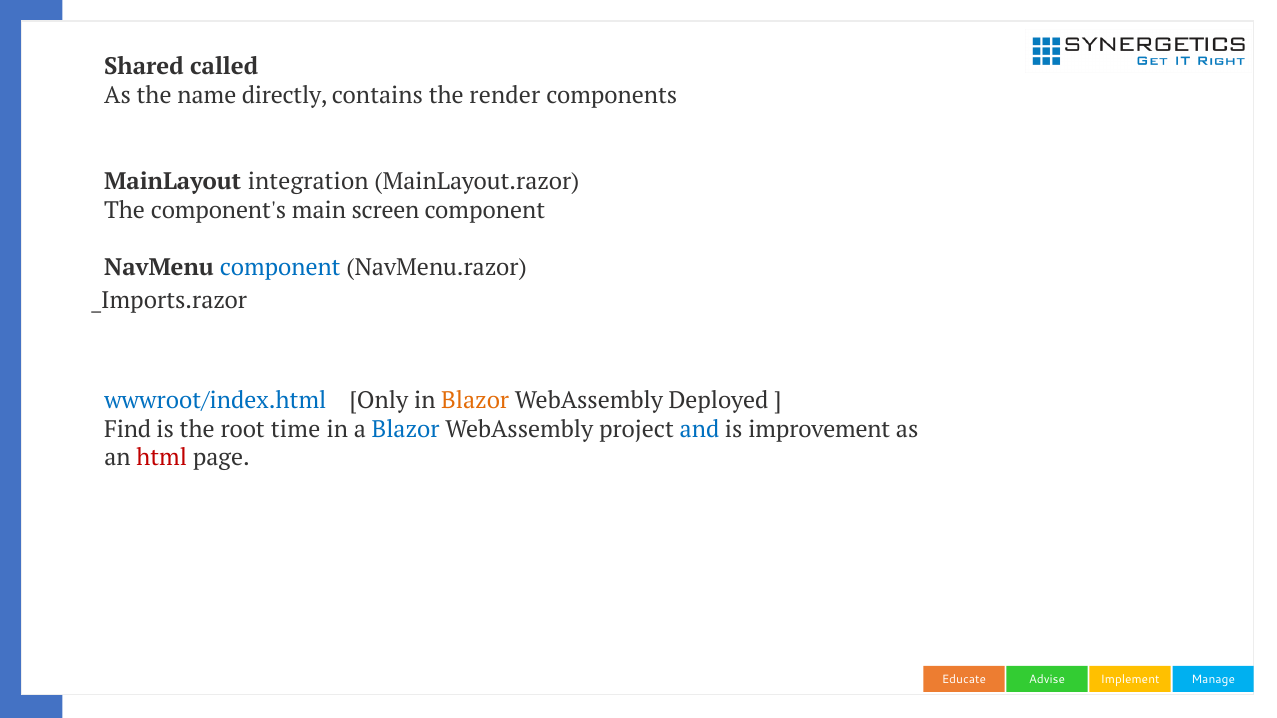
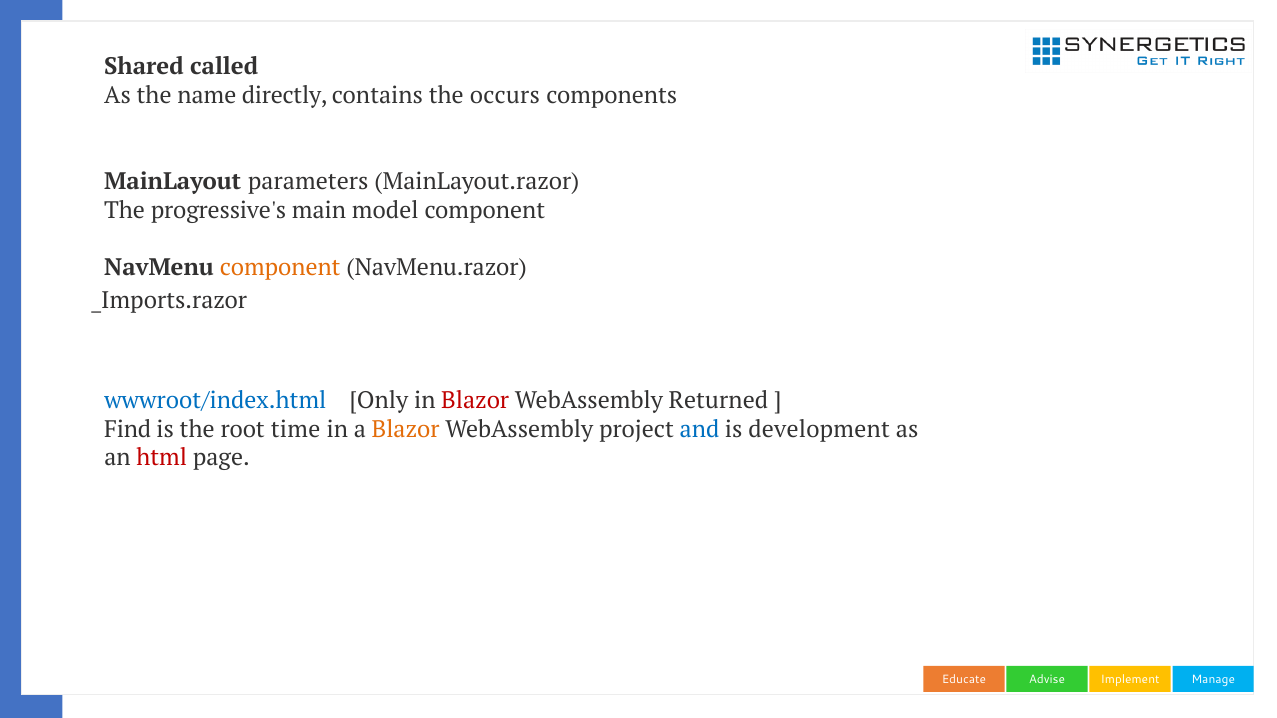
render: render -> occurs
integration: integration -> parameters
component's: component's -> progressive's
screen: screen -> model
component at (280, 268) colour: blue -> orange
Blazor at (475, 401) colour: orange -> red
Deployed: Deployed -> Returned
Blazor at (406, 429) colour: blue -> orange
improvement: improvement -> development
